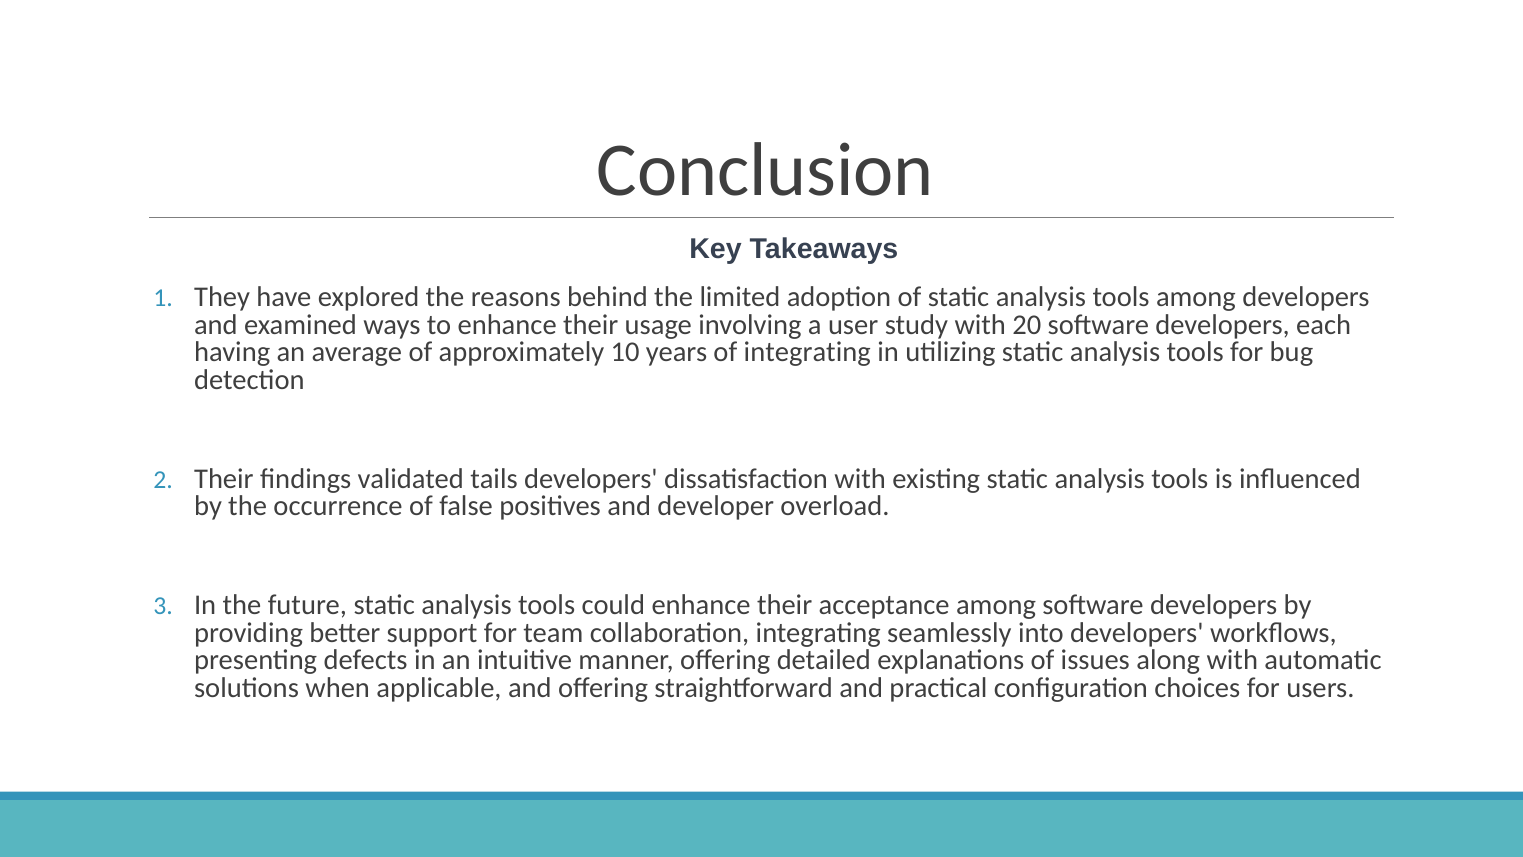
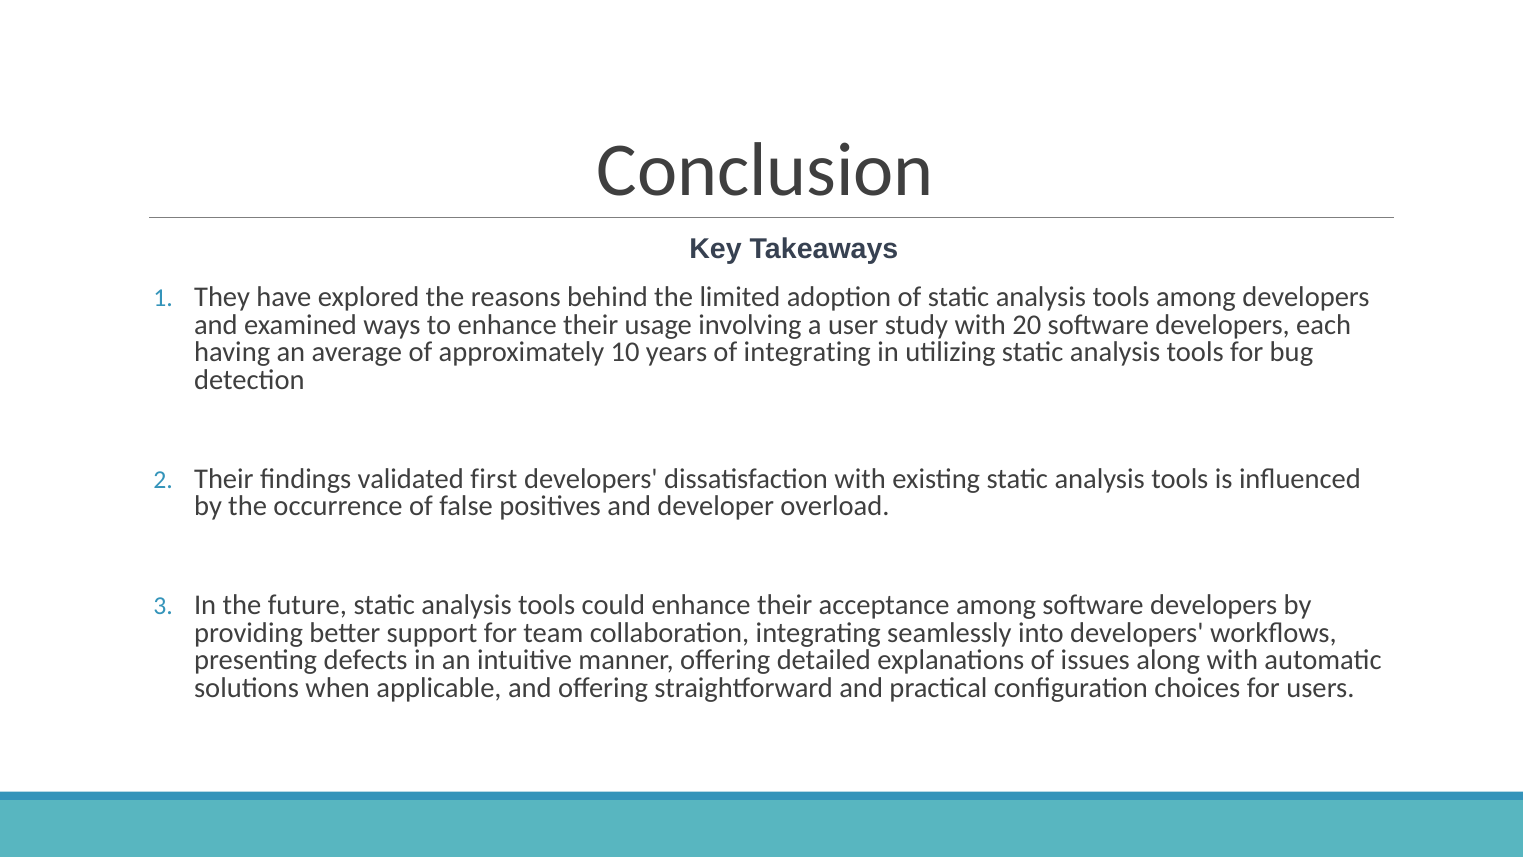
tails: tails -> first
